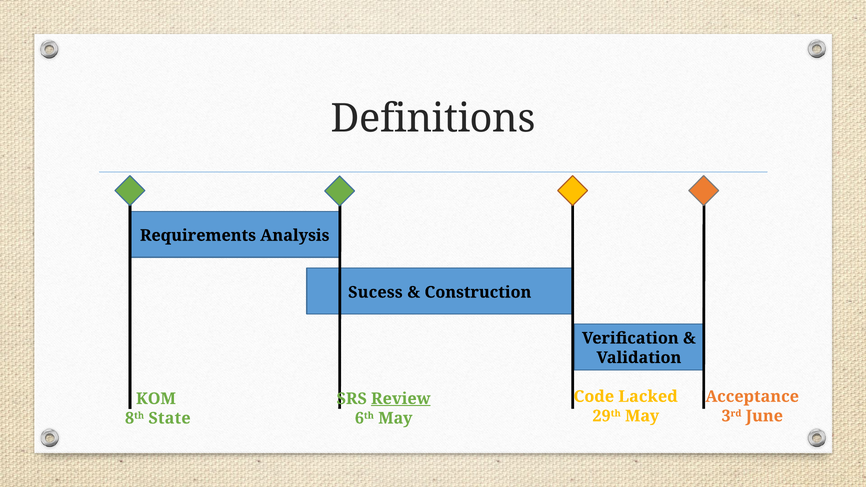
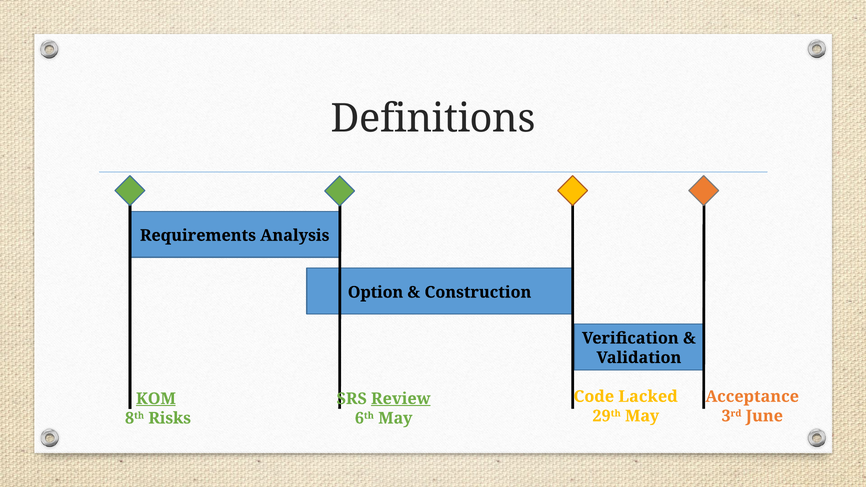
Sucess: Sucess -> Option
KOM underline: none -> present
State: State -> Risks
